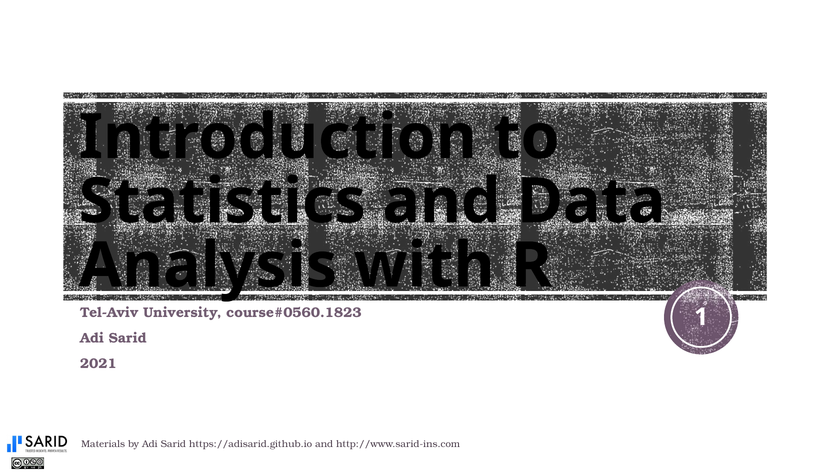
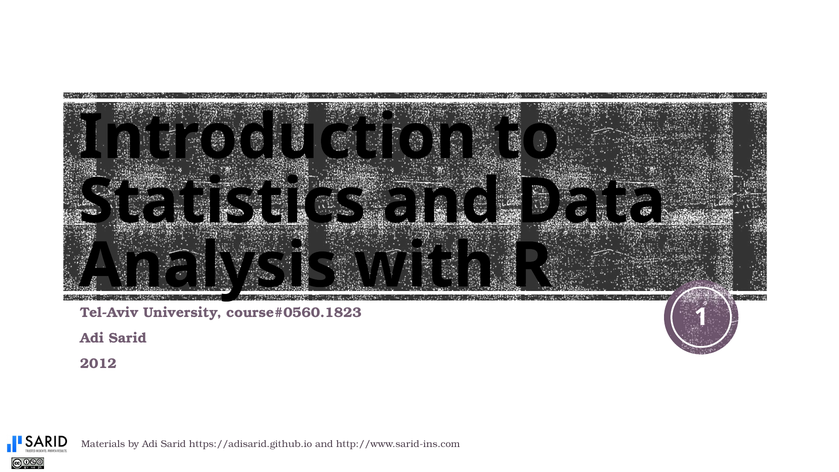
2021: 2021 -> 2012
